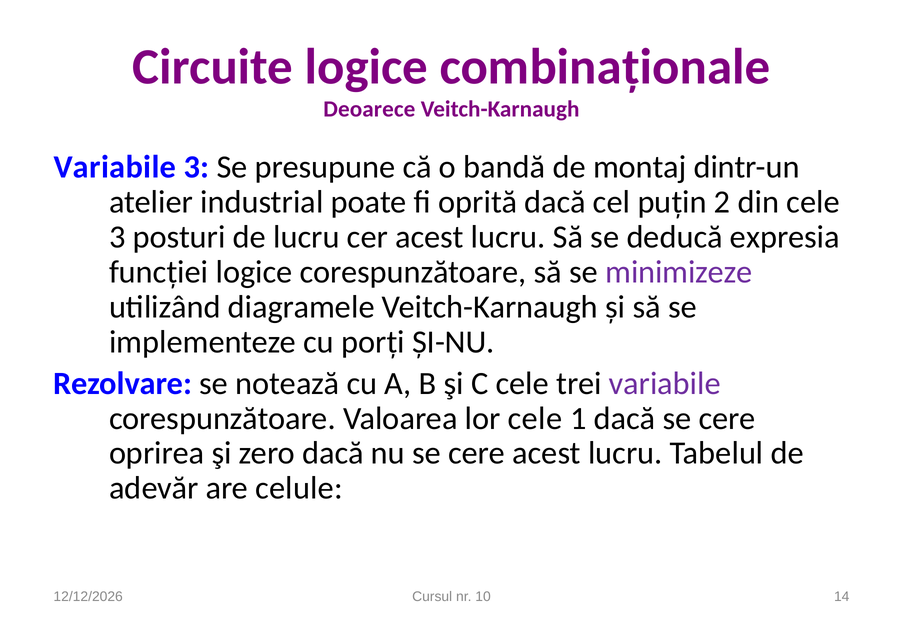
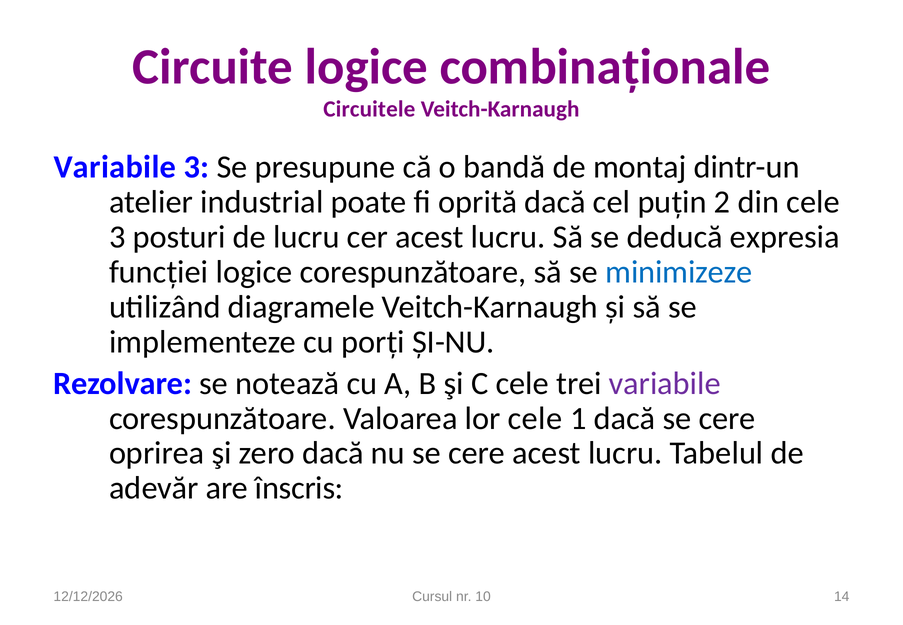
Deoarece: Deoarece -> Circuitele
minimizeze colour: purple -> blue
celule: celule -> înscris
